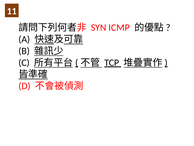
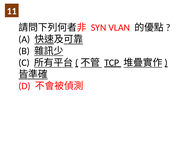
ICMP: ICMP -> VLAN
